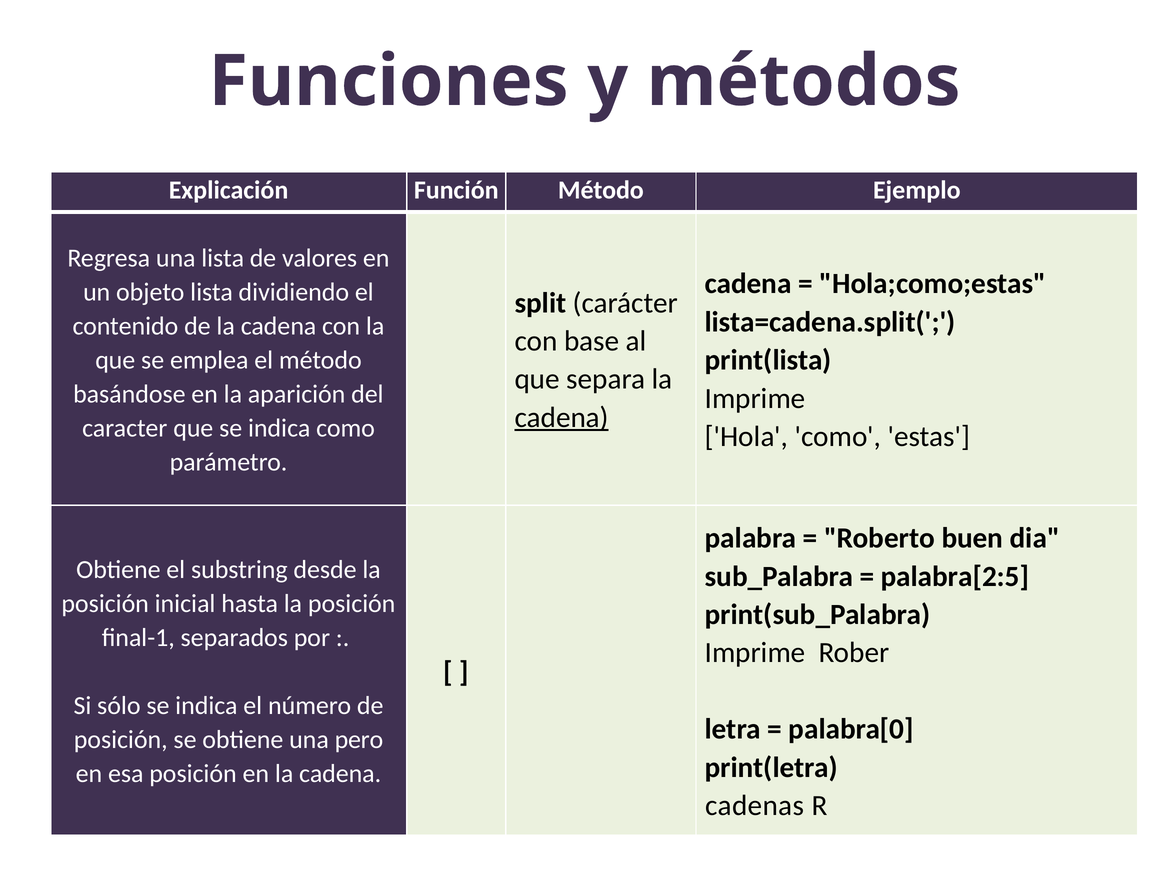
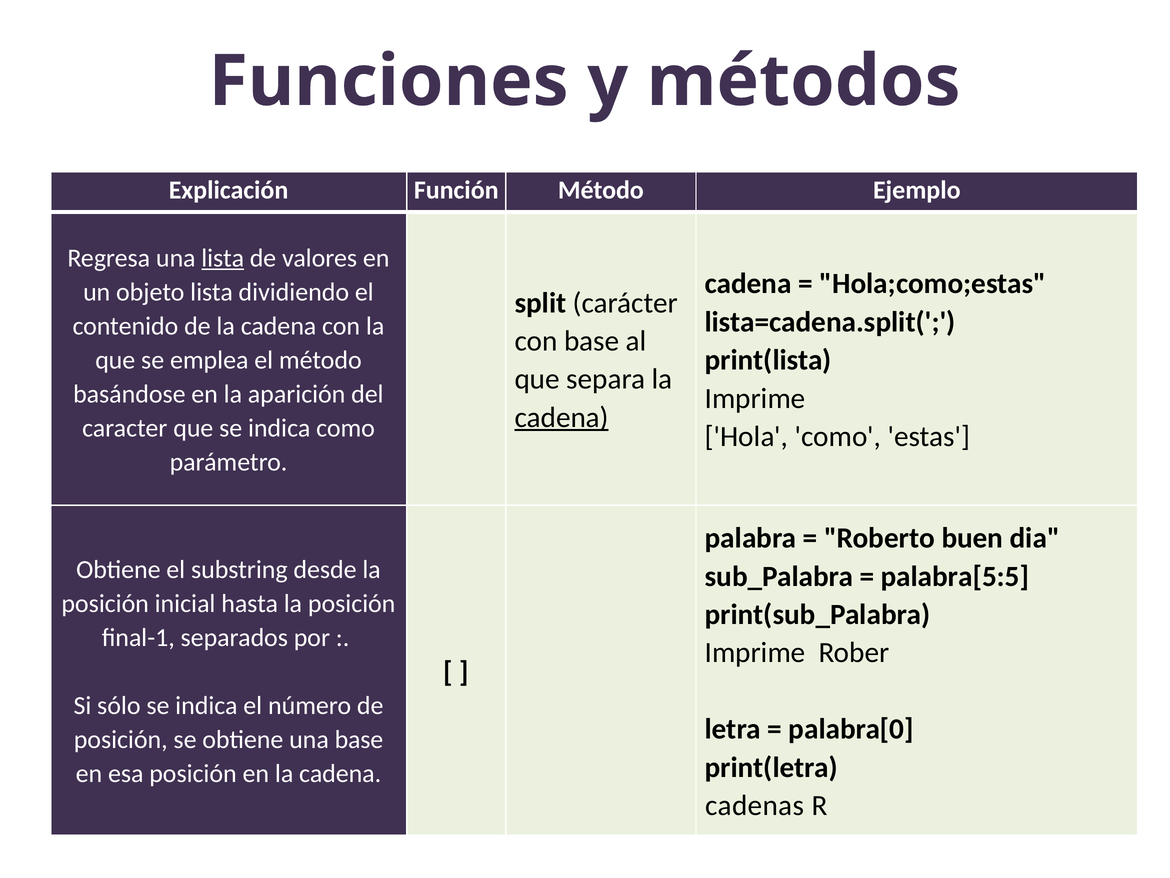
lista at (223, 258) underline: none -> present
palabra[2:5: palabra[2:5 -> palabra[5:5
una pero: pero -> base
